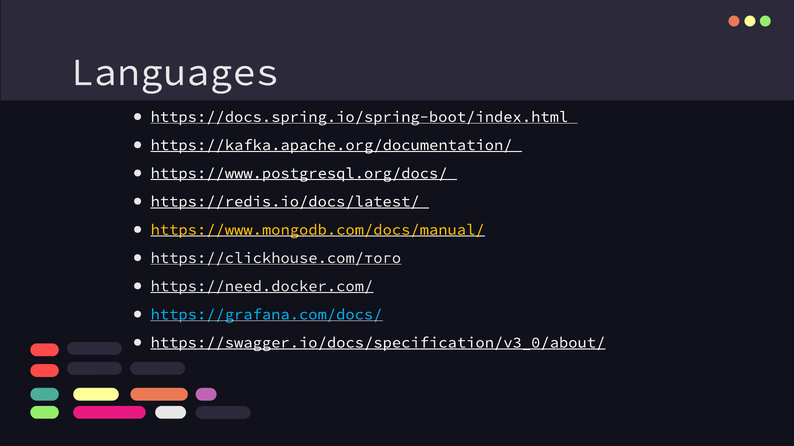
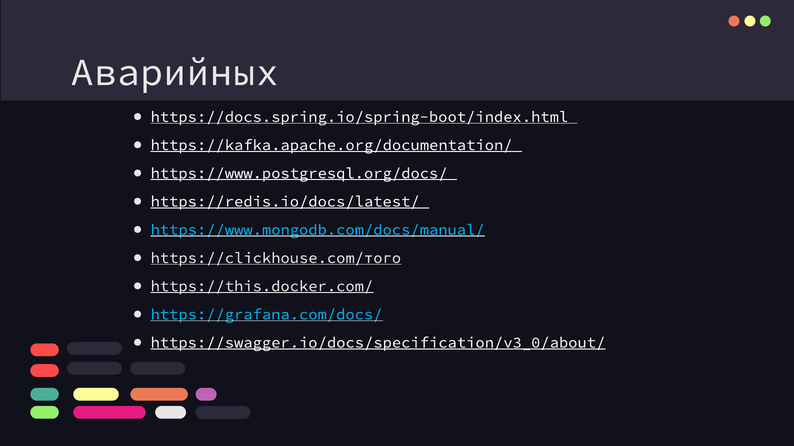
Languages: Languages -> Аварийных
https://www.mongodb.com/docs/manual/ colour: yellow -> light blue
https://need.docker.com/: https://need.docker.com/ -> https://this.docker.com/
